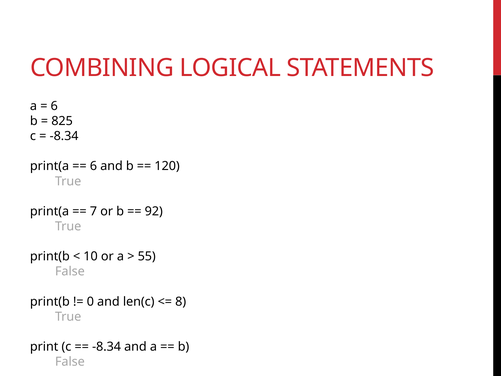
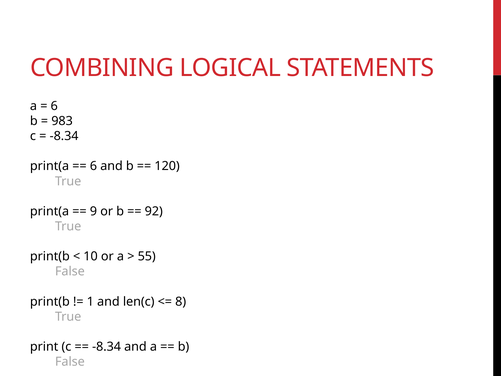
825: 825 -> 983
7: 7 -> 9
0: 0 -> 1
